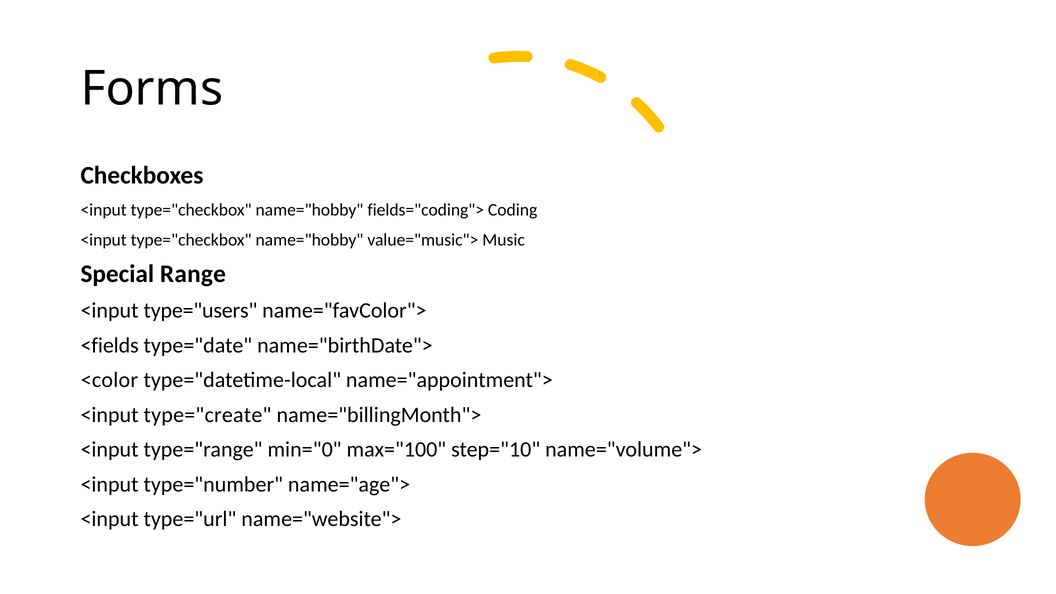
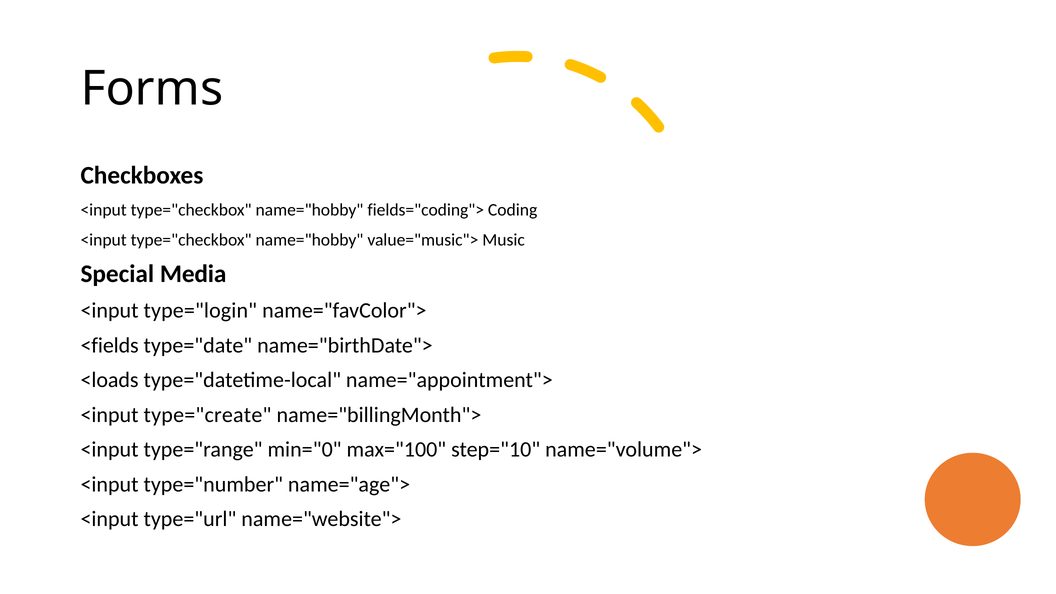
Range: Range -> Media
type="users: type="users -> type="login
<color: <color -> <loads
